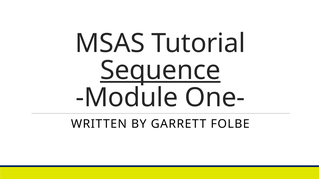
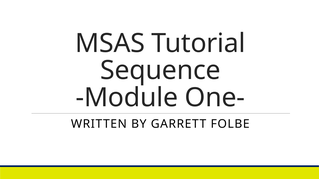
Sequence underline: present -> none
